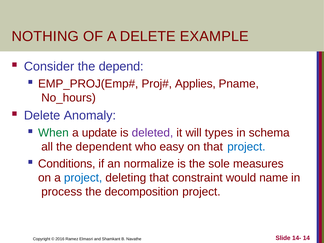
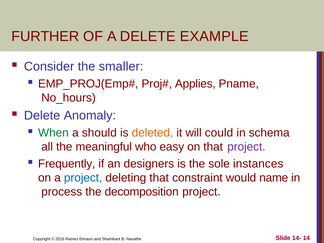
NOTHING: NOTHING -> FURTHER
depend: depend -> smaller
update: update -> should
deleted colour: purple -> orange
types: types -> could
dependent: dependent -> meaningful
project at (246, 147) colour: blue -> purple
Conditions: Conditions -> Frequently
normalize: normalize -> designers
measures: measures -> instances
